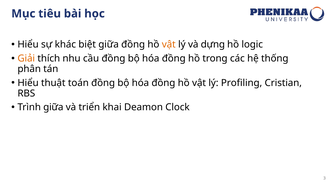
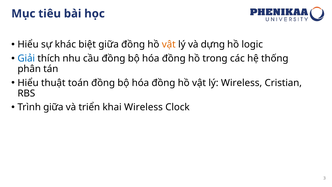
Giải colour: orange -> blue
lý Profiling: Profiling -> Wireless
khai Deamon: Deamon -> Wireless
